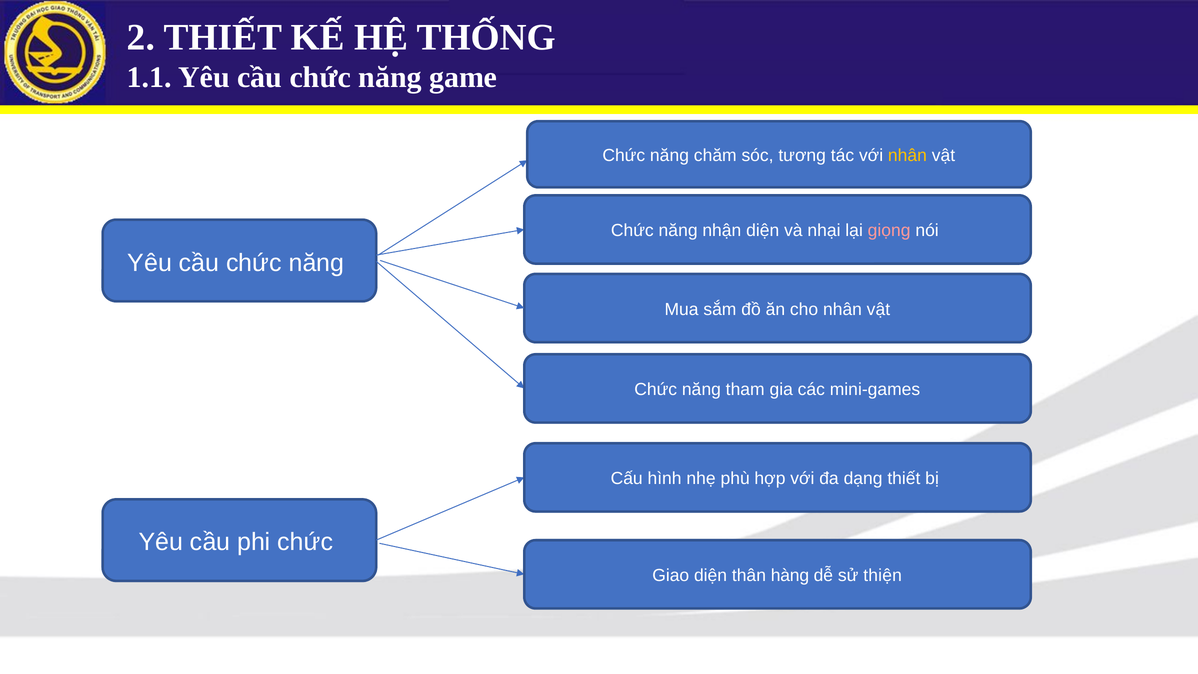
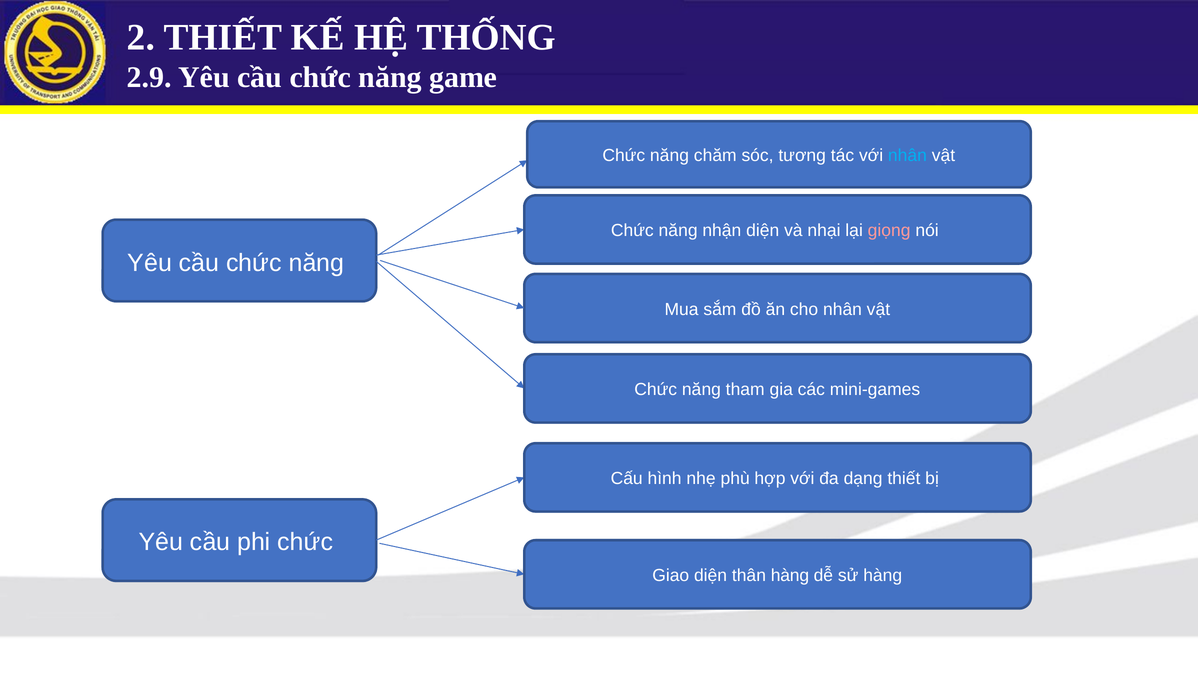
1.1: 1.1 -> 2.9
nhân at (907, 155) colour: yellow -> light blue
sử thiện: thiện -> hàng
